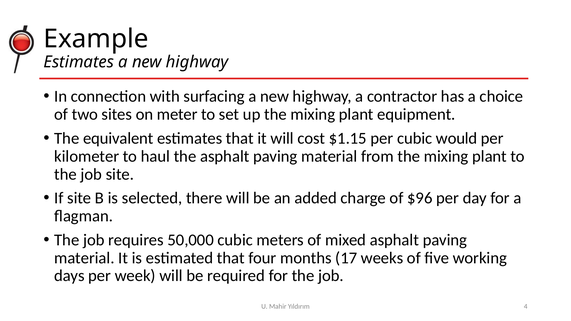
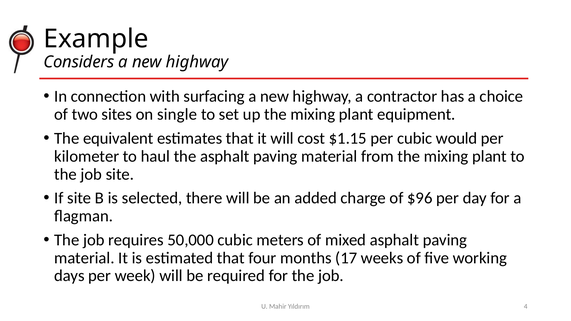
Estimates at (79, 62): Estimates -> Considers
meter: meter -> single
